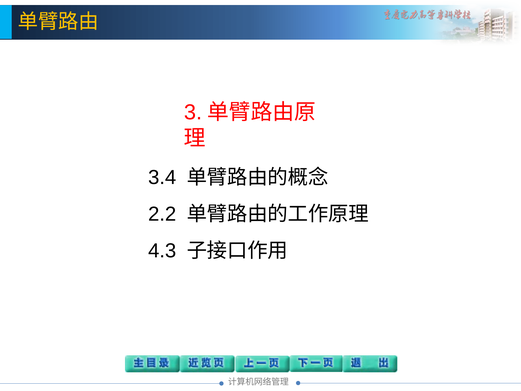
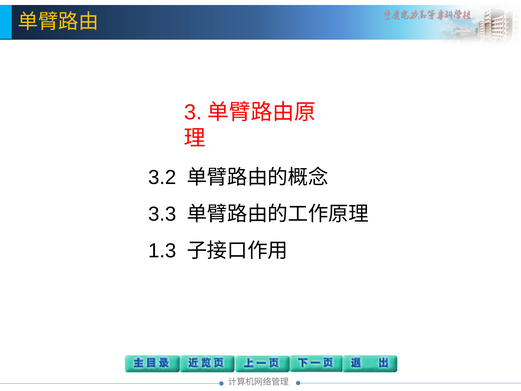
3.4: 3.4 -> 3.2
2.2: 2.2 -> 3.3
4.3: 4.3 -> 1.3
